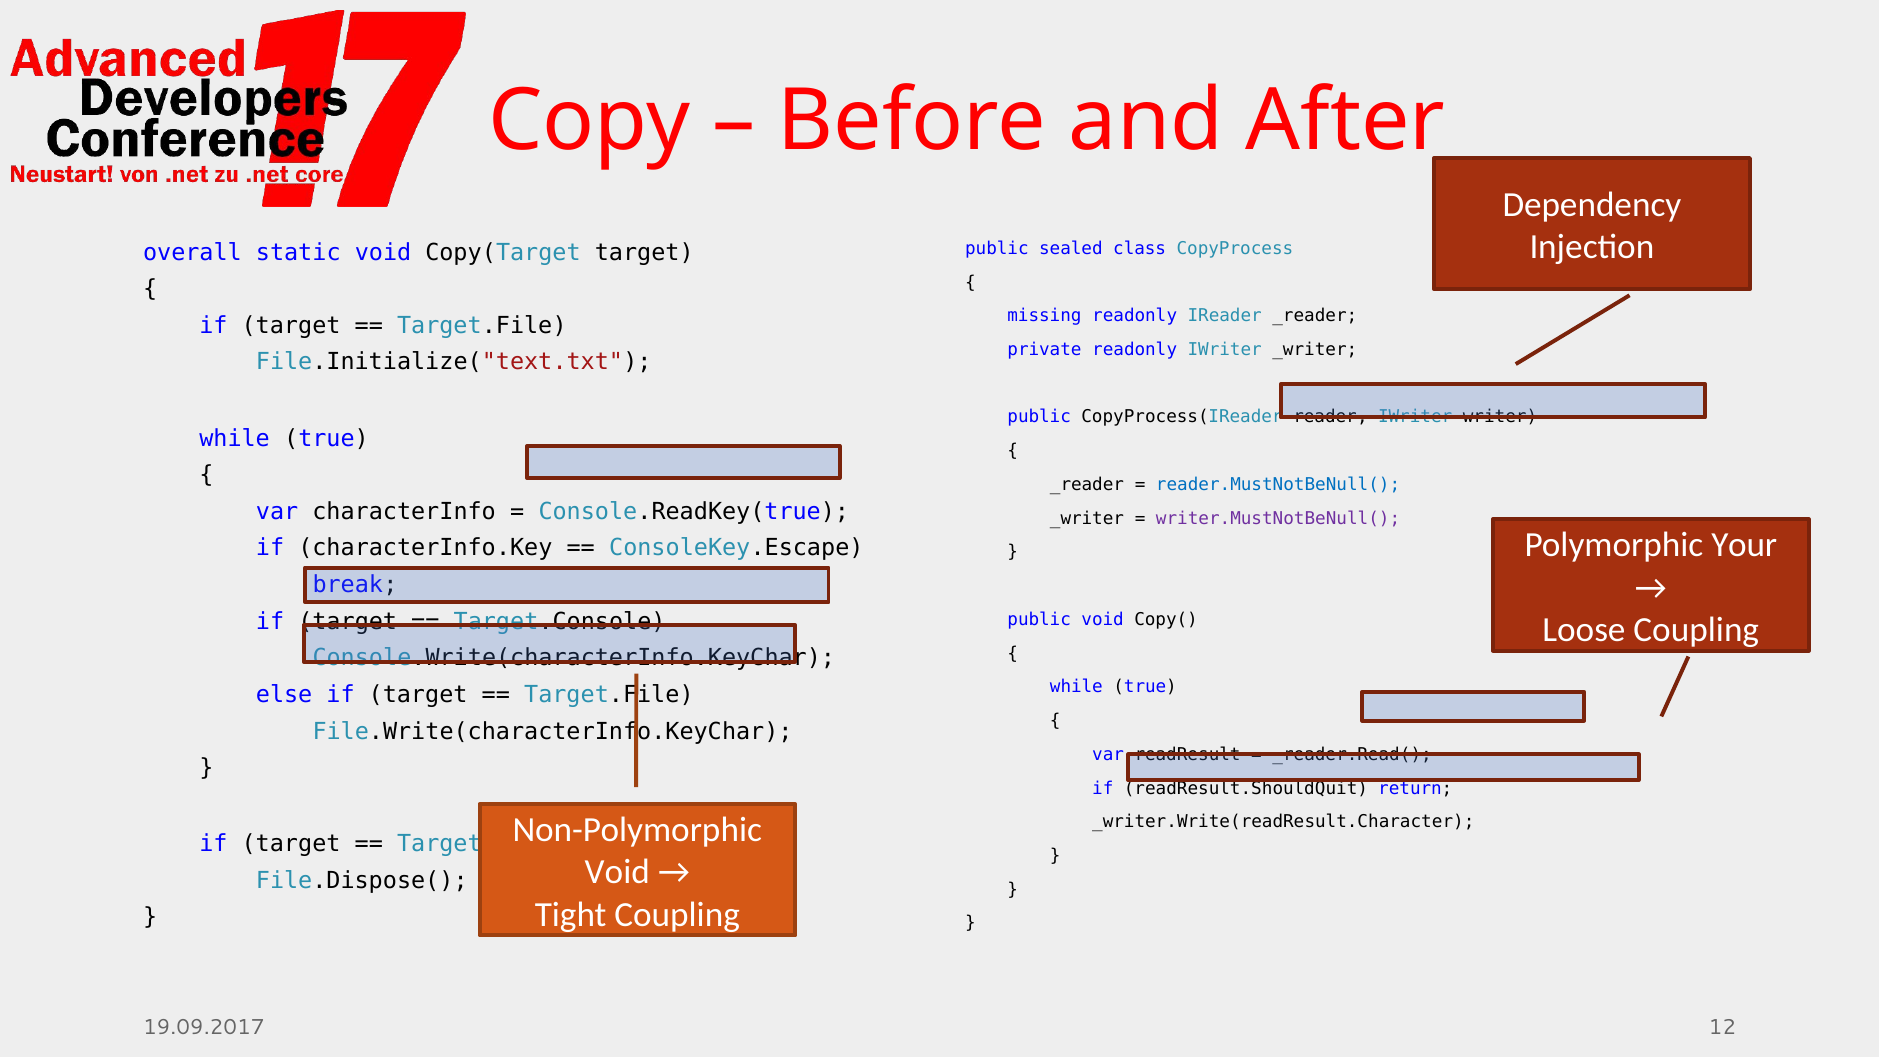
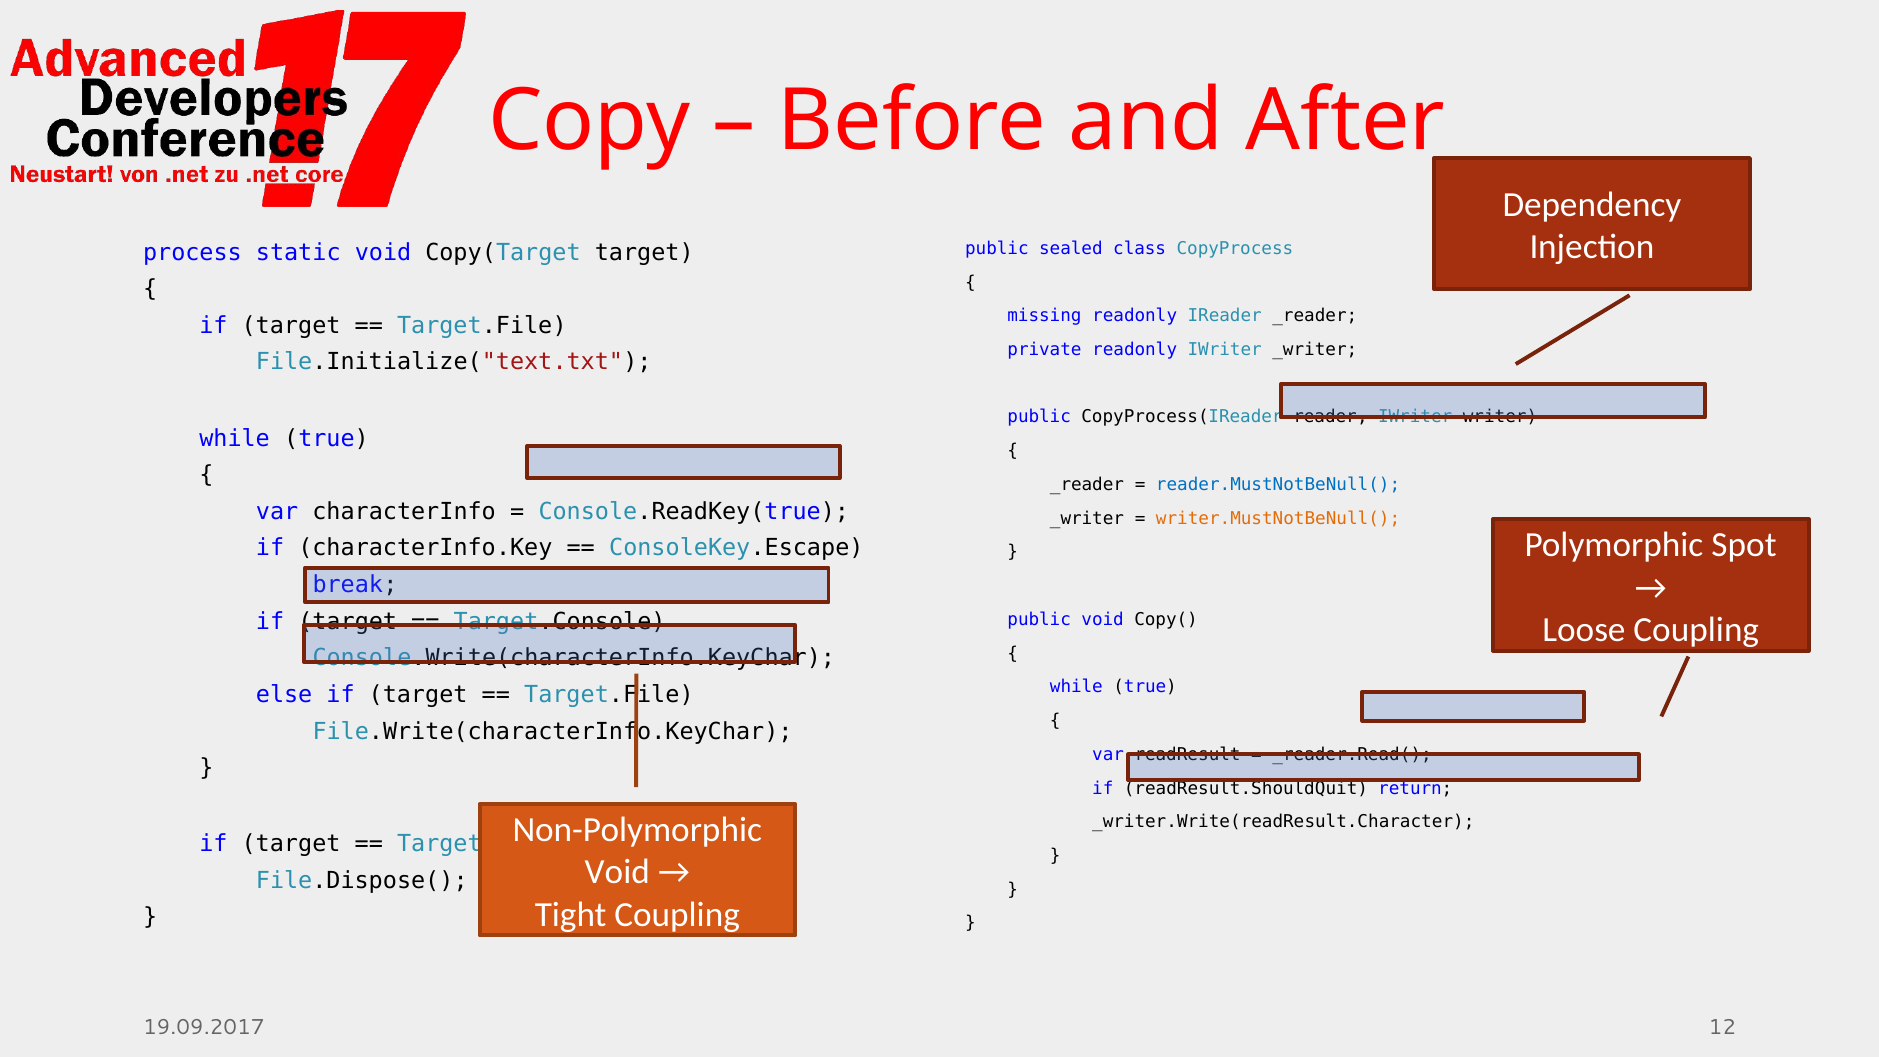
overall: overall -> process
writer.MustNotBeNull( colour: purple -> orange
Your: Your -> Spot
